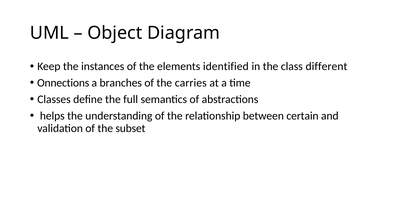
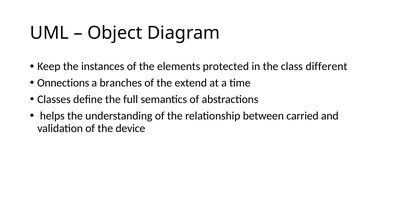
identified: identified -> protected
carries: carries -> extend
certain: certain -> carried
subset: subset -> device
